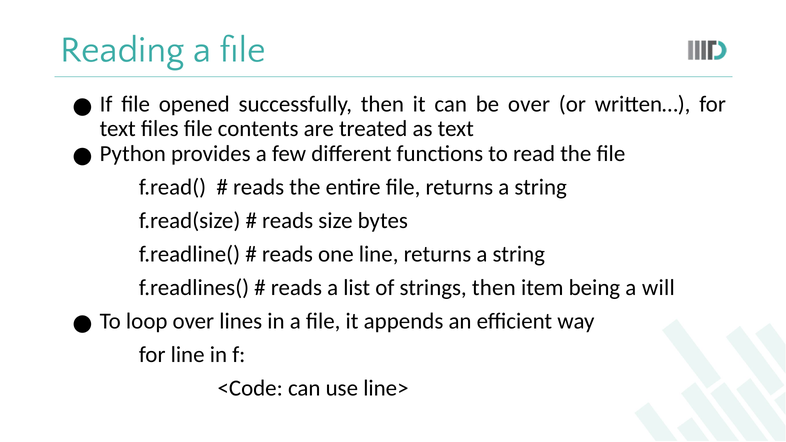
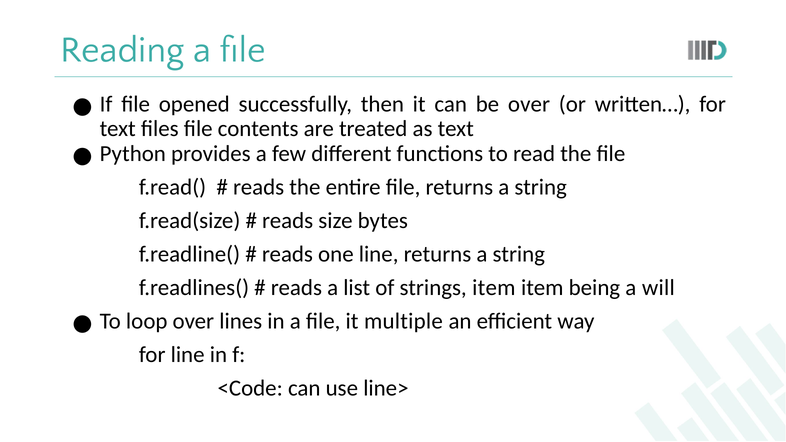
strings then: then -> item
appends: appends -> multiple
